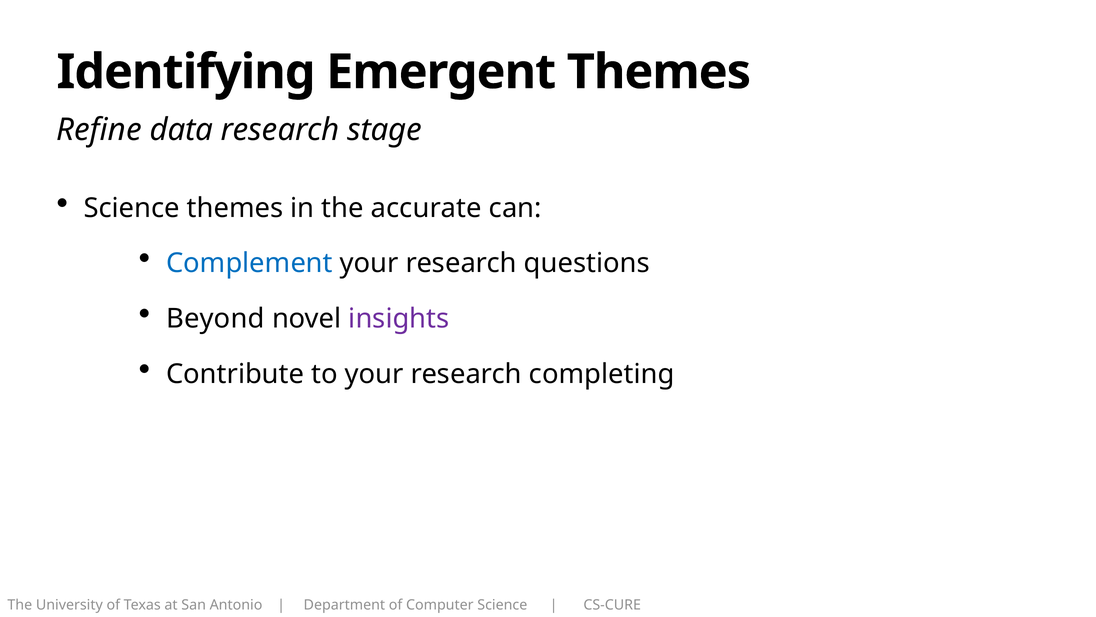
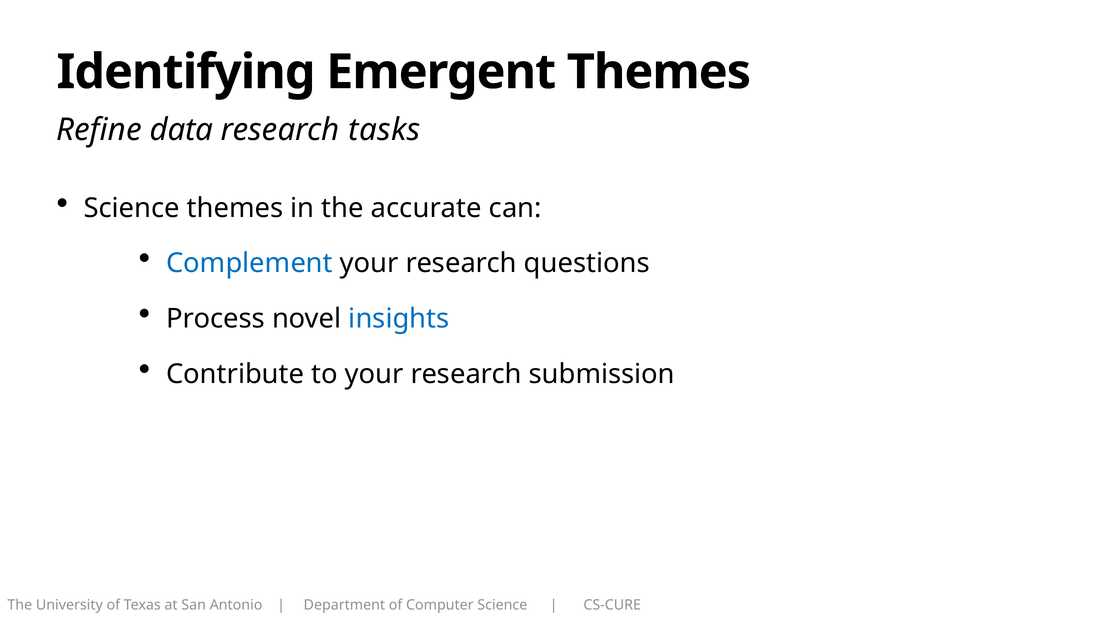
stage: stage -> tasks
Beyond: Beyond -> Process
insights colour: purple -> blue
completing: completing -> submission
